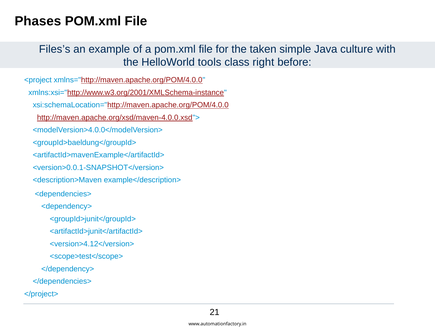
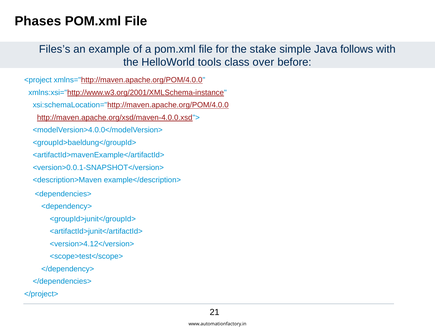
taken: taken -> stake
culture: culture -> follows
right: right -> over
